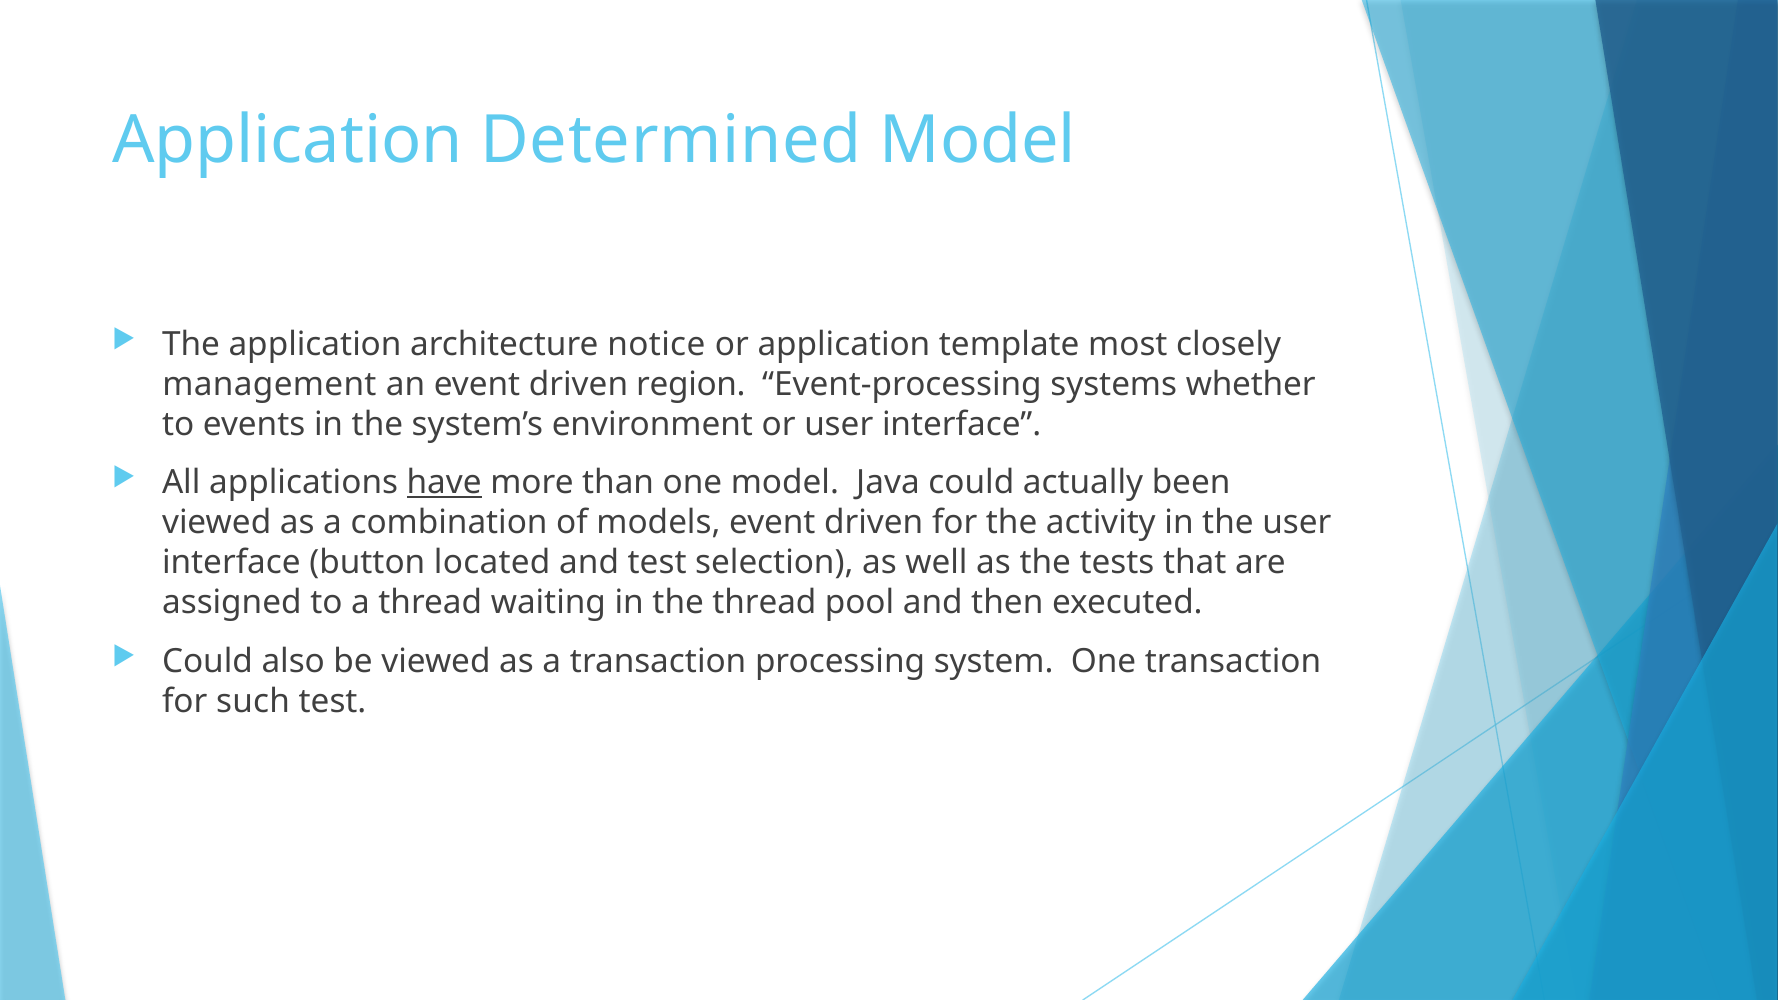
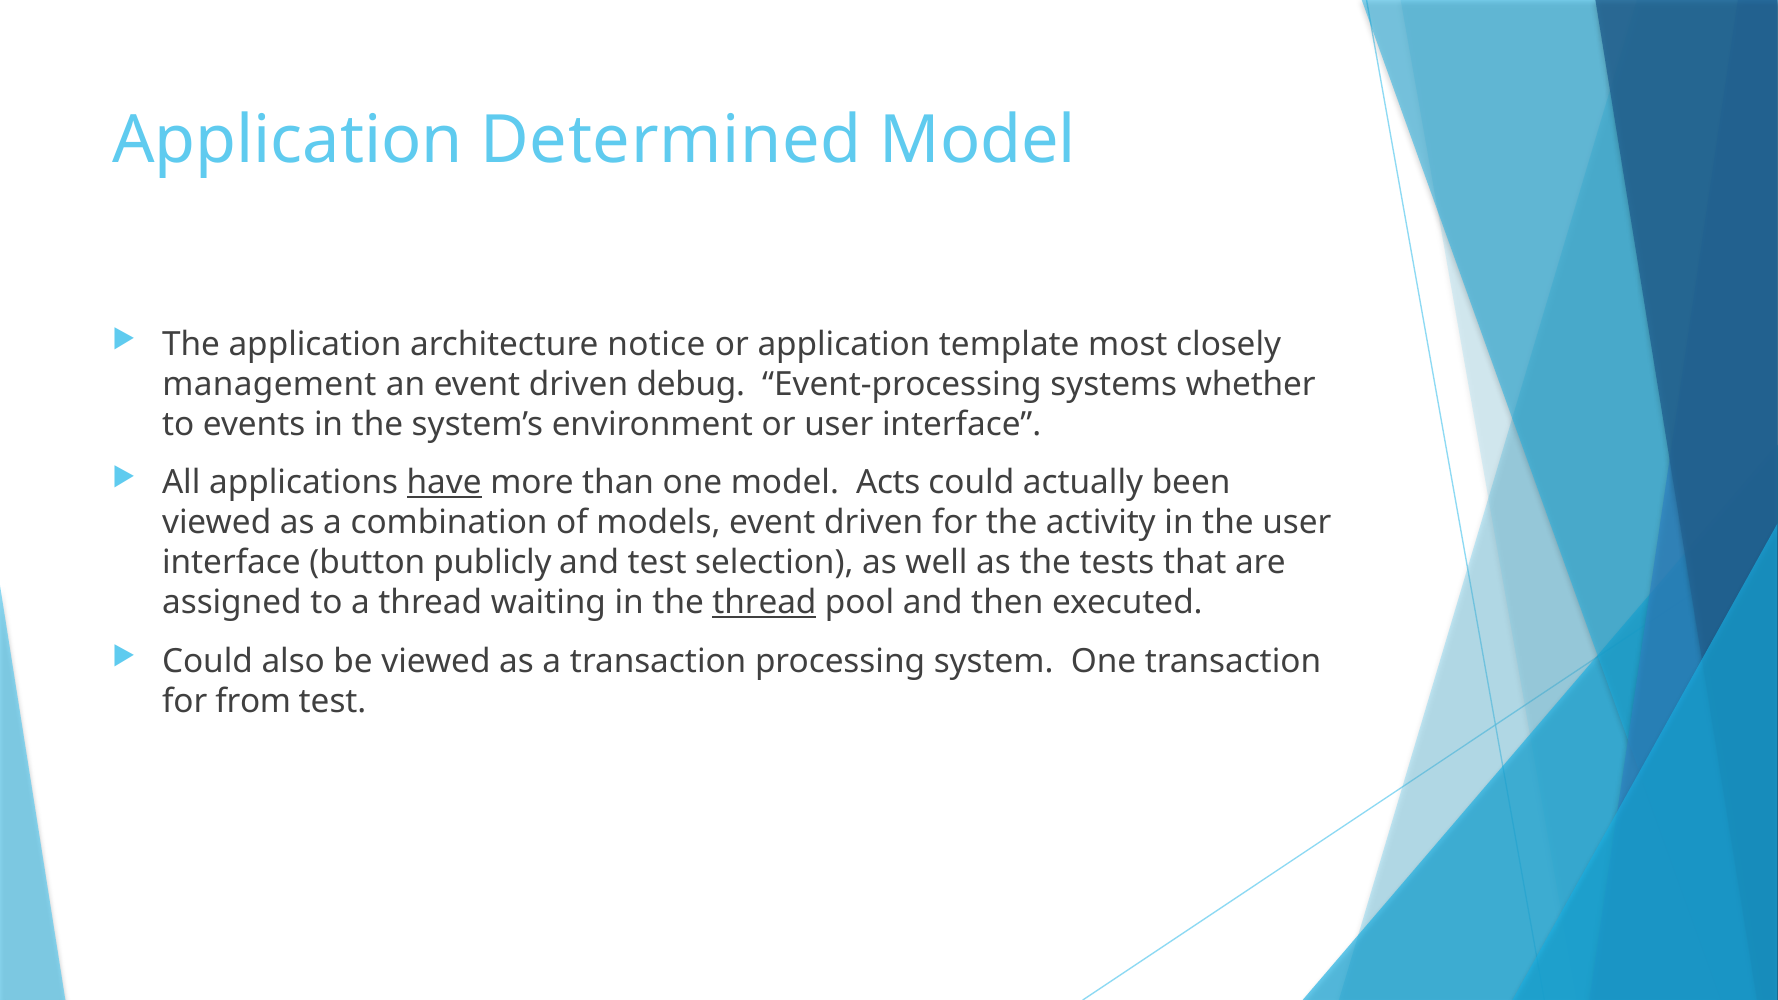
region: region -> debug
Java: Java -> Acts
located: located -> publicly
thread at (764, 603) underline: none -> present
such: such -> from
